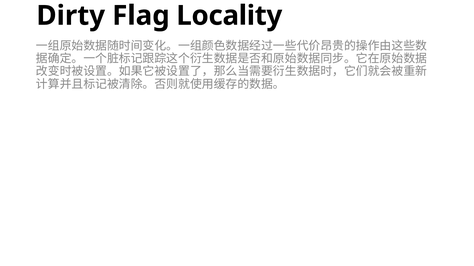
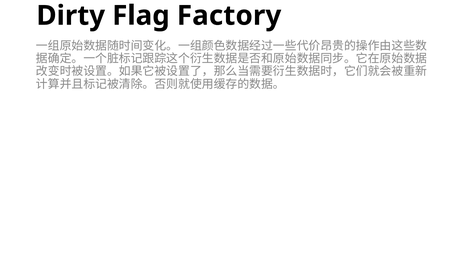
Locality: Locality -> Factory
